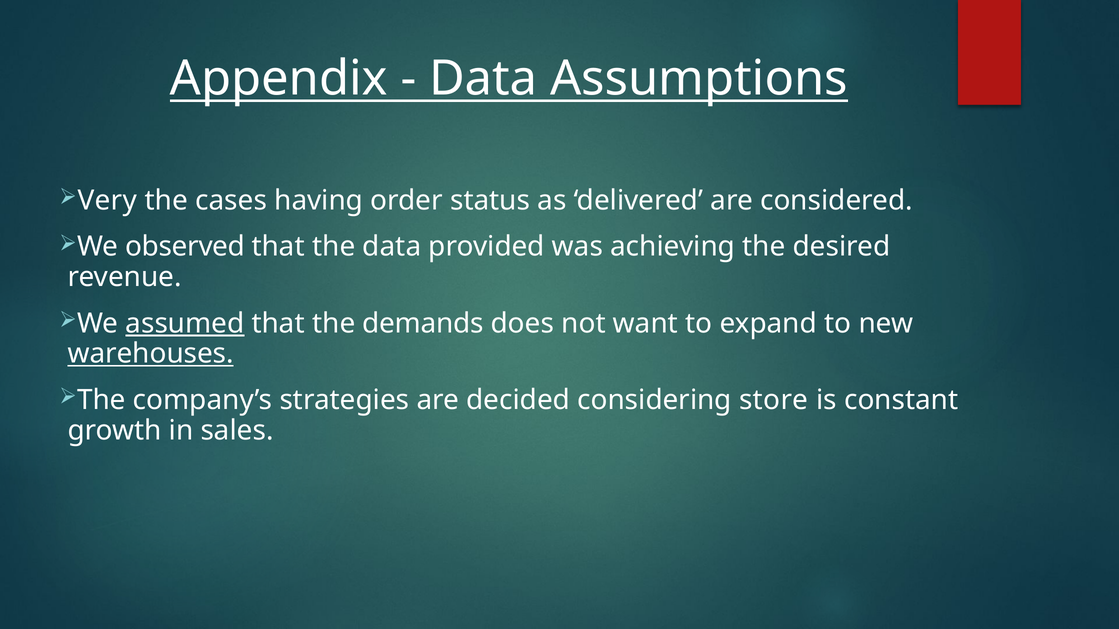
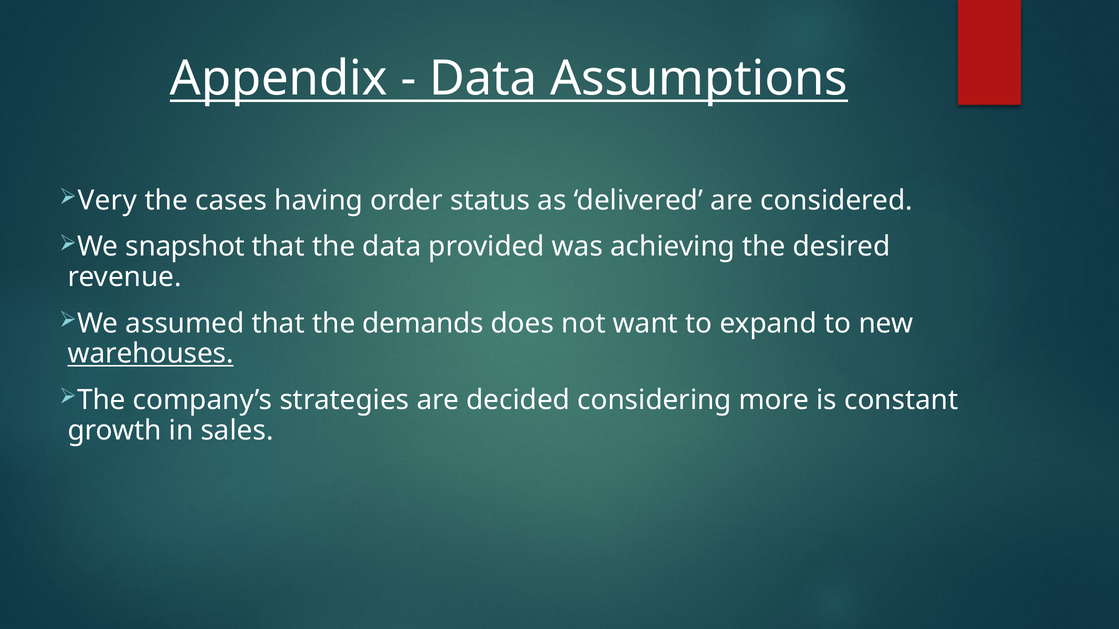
observed: observed -> snapshot
assumed underline: present -> none
store: store -> more
